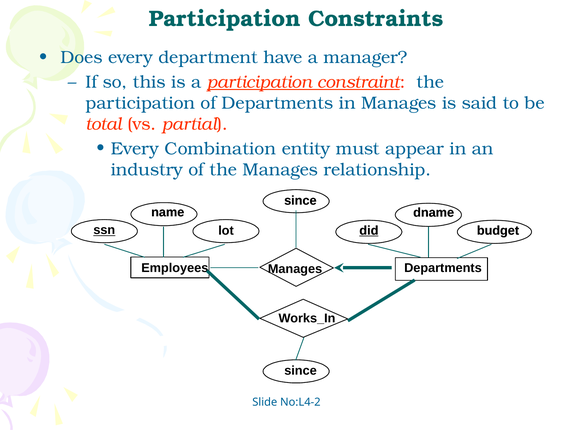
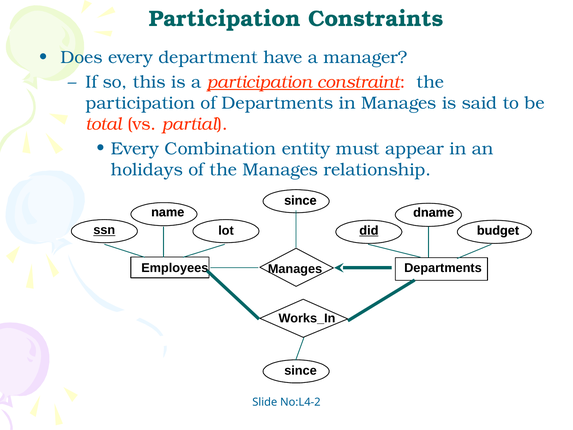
industry: industry -> holidays
